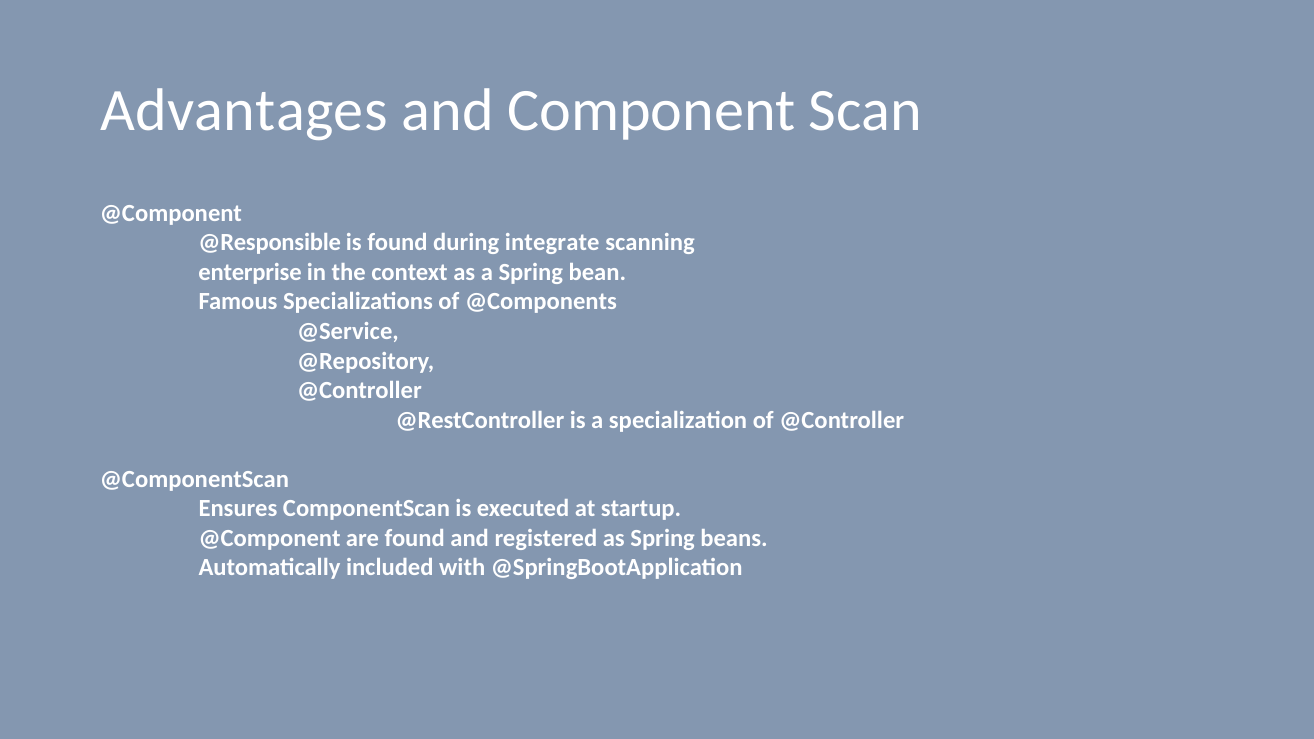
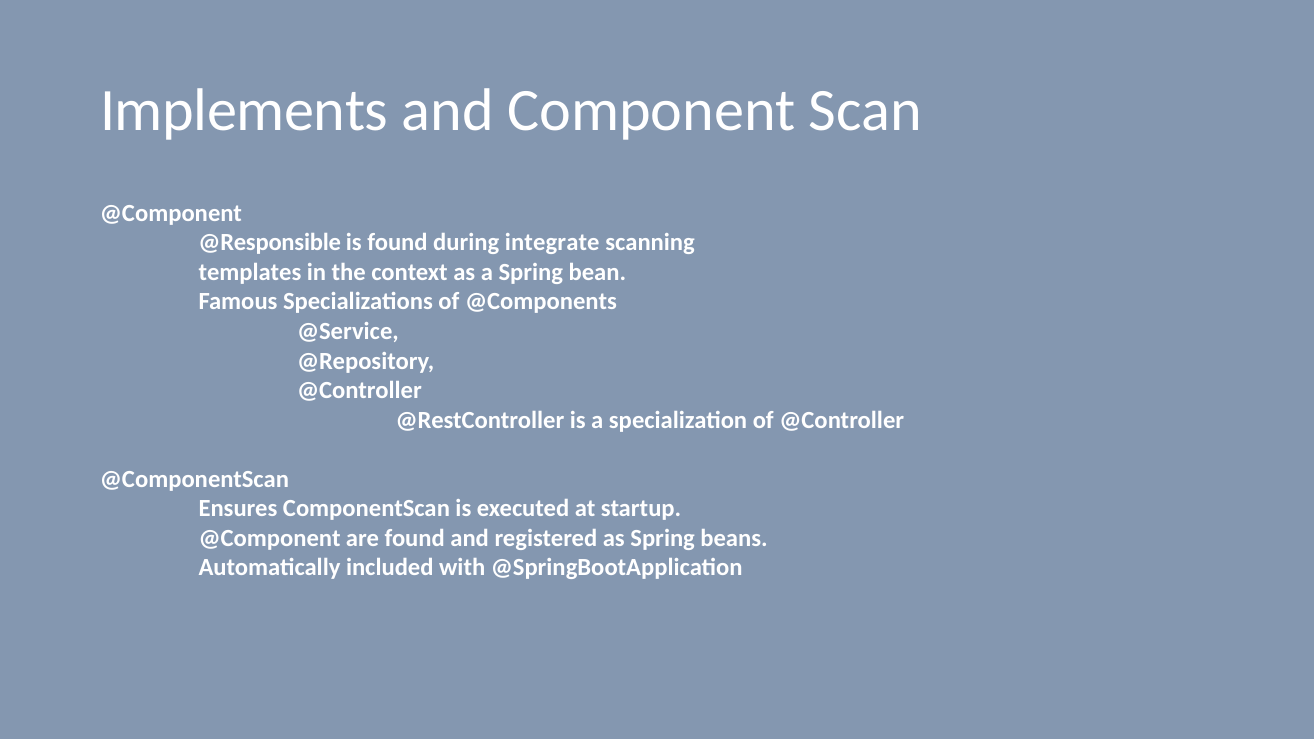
Advantages: Advantages -> Implements
enterprise: enterprise -> templates
